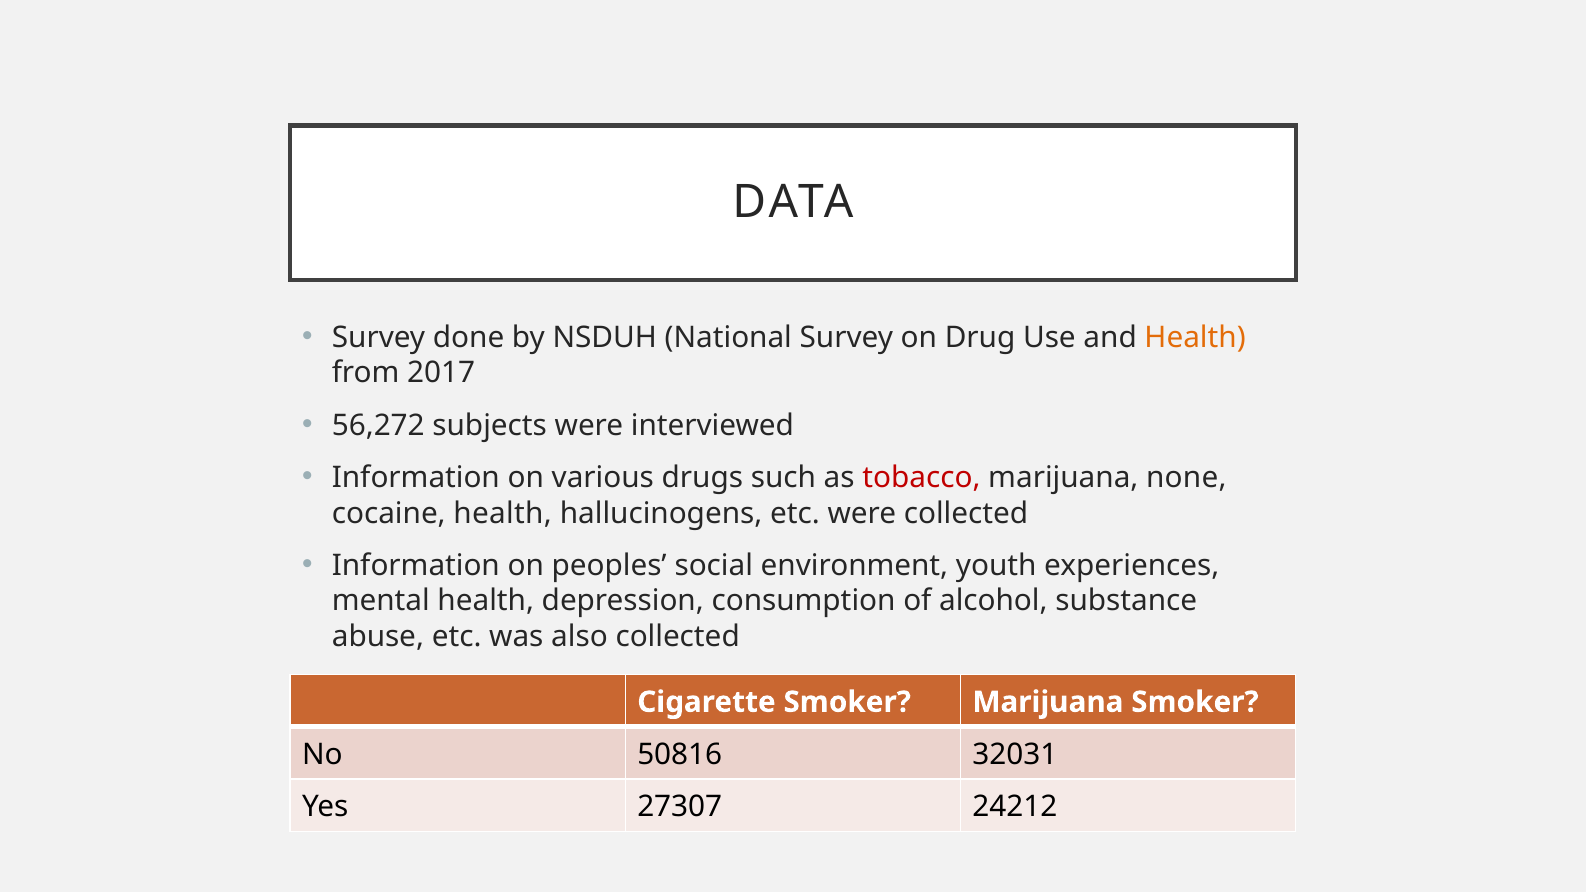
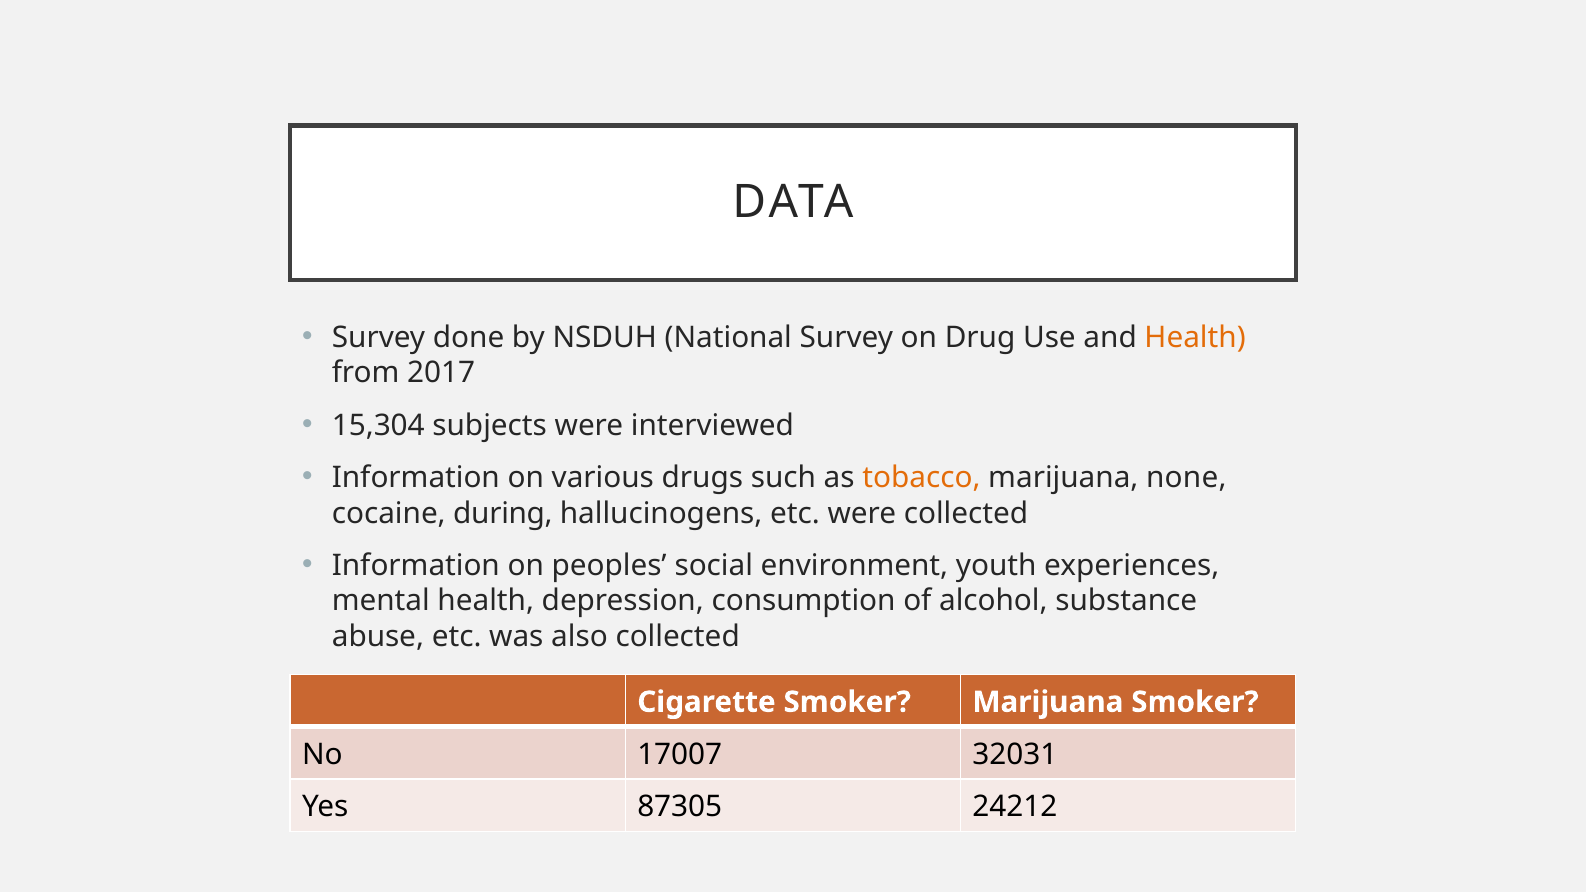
56,272: 56,272 -> 15,304
tobacco colour: red -> orange
cocaine health: health -> during
50816: 50816 -> 17007
27307: 27307 -> 87305
